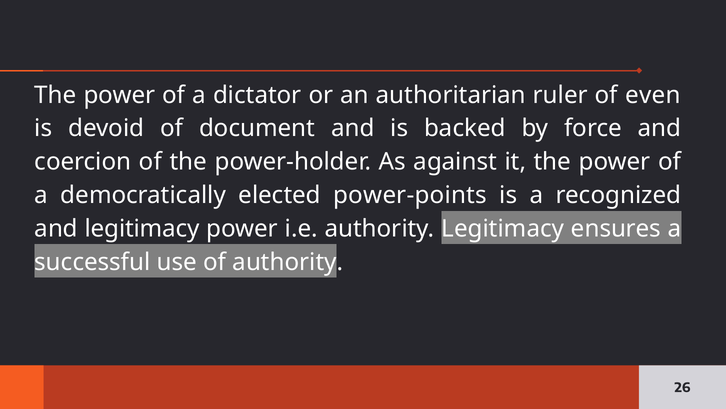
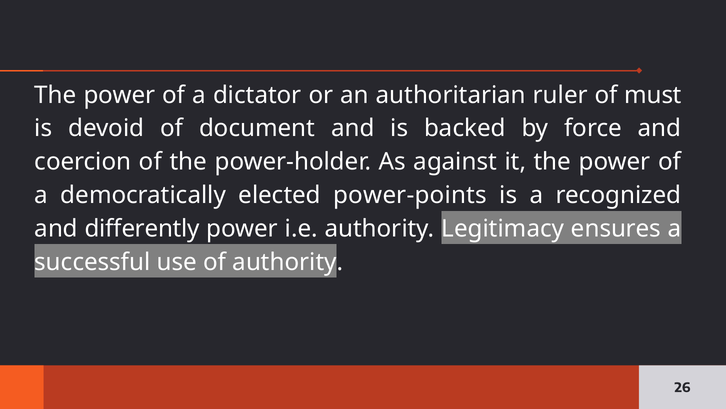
even: even -> must
and legitimacy: legitimacy -> differently
